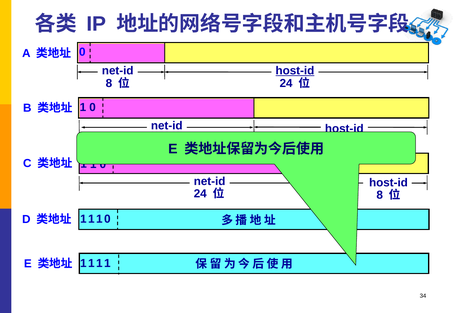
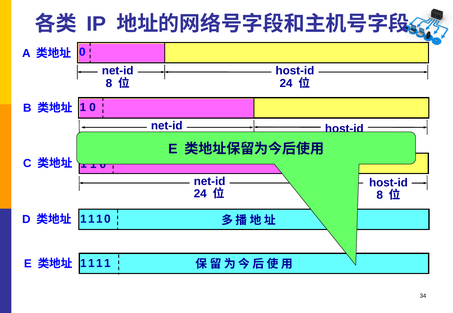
host-id at (295, 71) underline: present -> none
